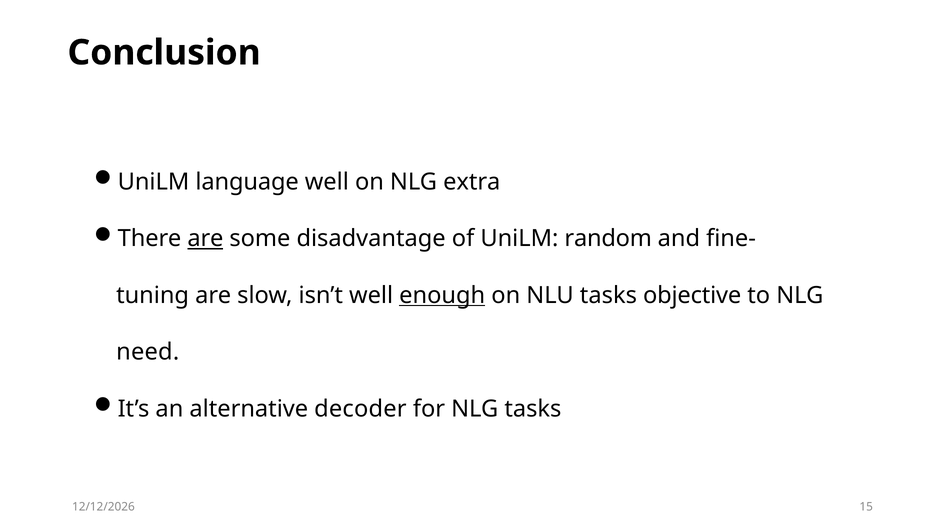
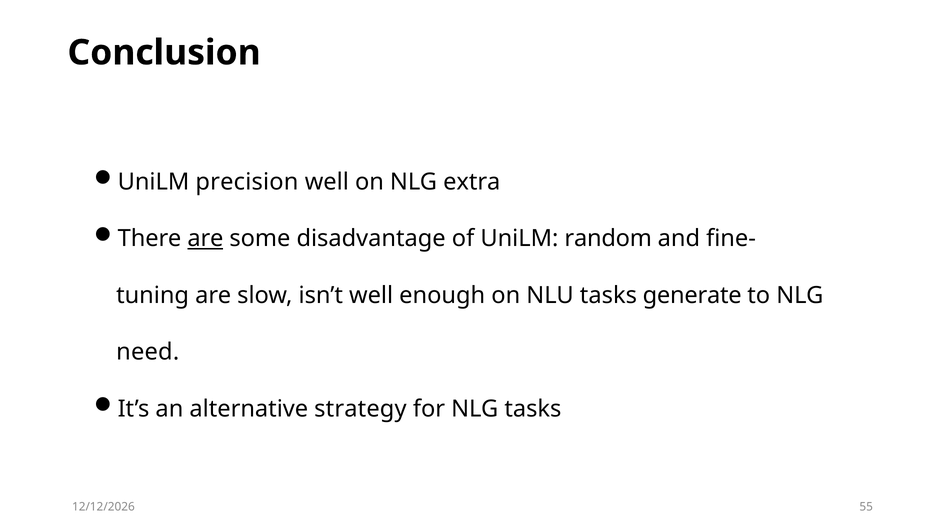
language: language -> precision
enough underline: present -> none
objective: objective -> generate
decoder: decoder -> strategy
15: 15 -> 55
